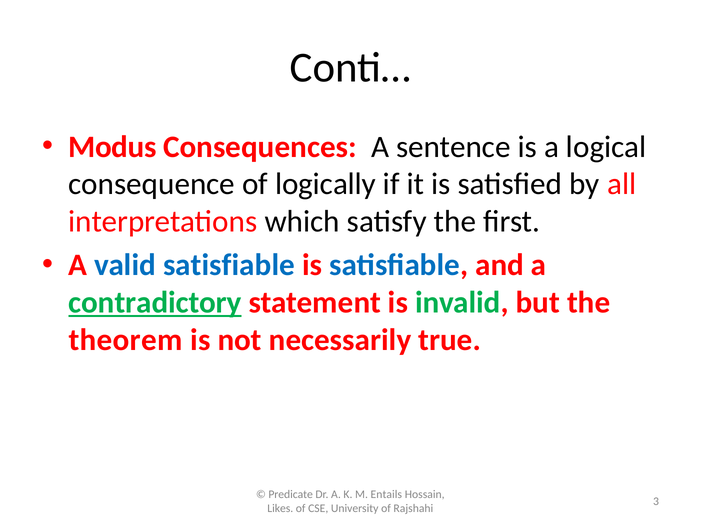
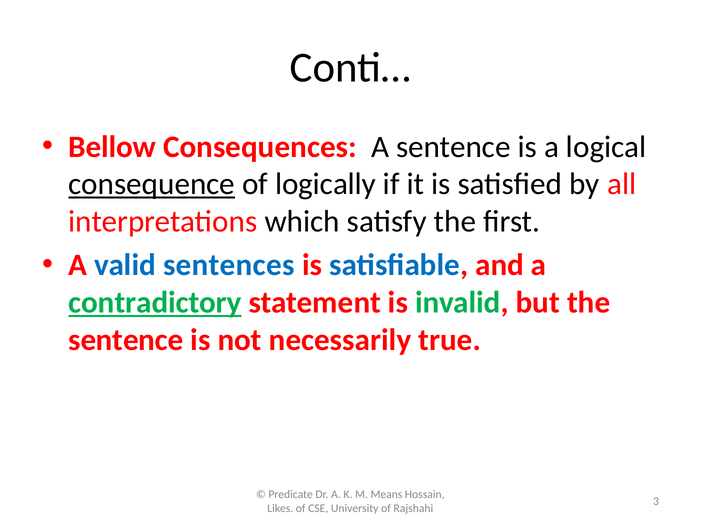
Modus: Modus -> Bellow
consequence underline: none -> present
valid satisfiable: satisfiable -> sentences
theorem at (126, 340): theorem -> sentence
Entails: Entails -> Means
